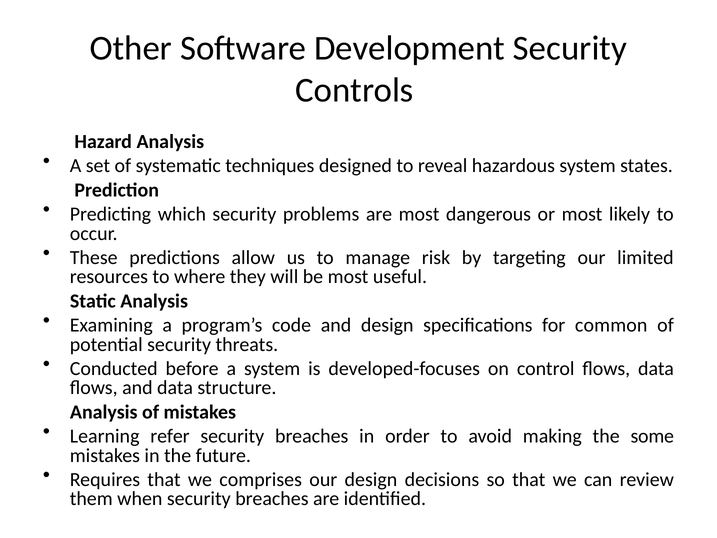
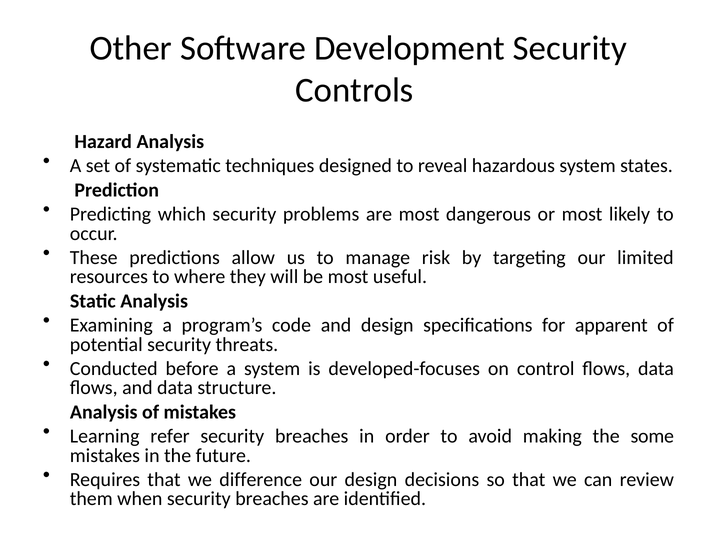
common: common -> apparent
comprises: comprises -> difference
